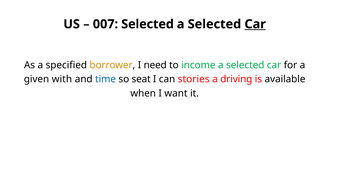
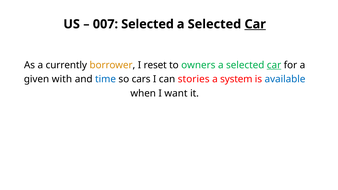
specified: specified -> currently
need: need -> reset
income: income -> owners
car at (274, 65) underline: none -> present
seat: seat -> cars
driving: driving -> system
available colour: black -> blue
